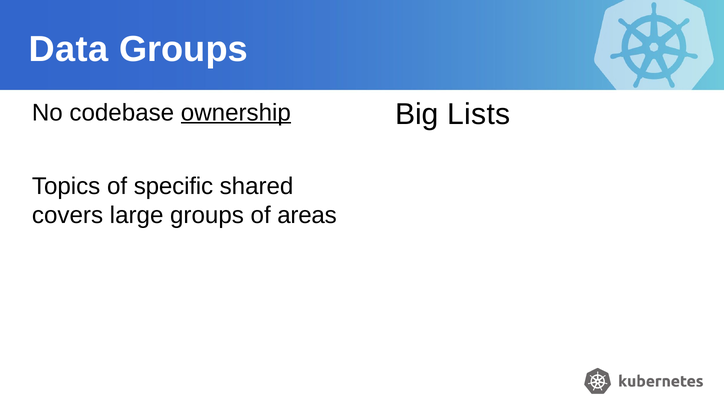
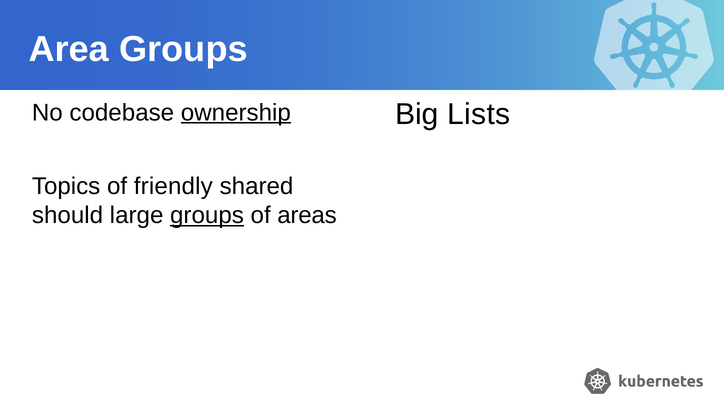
Data: Data -> Area
specific: specific -> friendly
covers: covers -> should
groups at (207, 216) underline: none -> present
